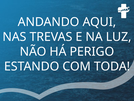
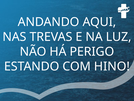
TODA: TODA -> HINO
